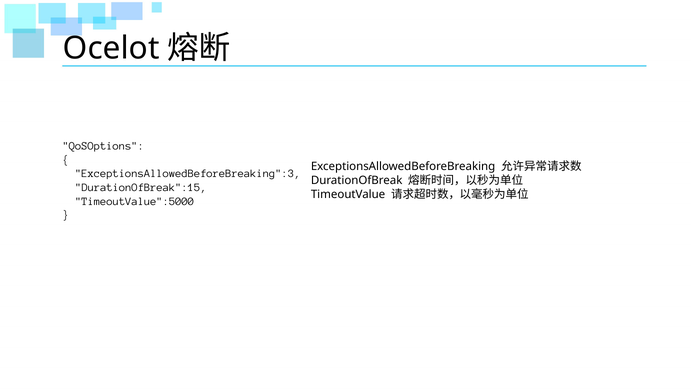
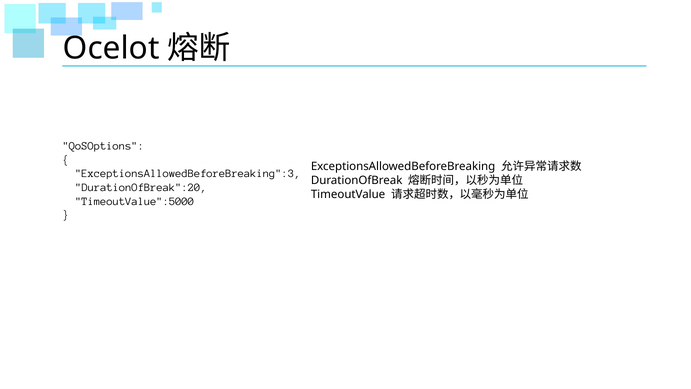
DurationOfBreak":15: DurationOfBreak":15 -> DurationOfBreak":20
